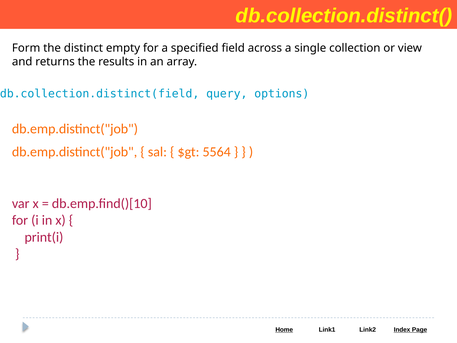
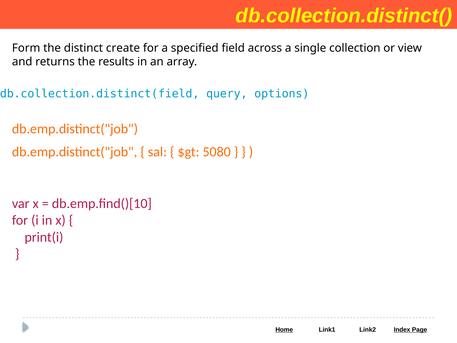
empty: empty -> create
5564: 5564 -> 5080
